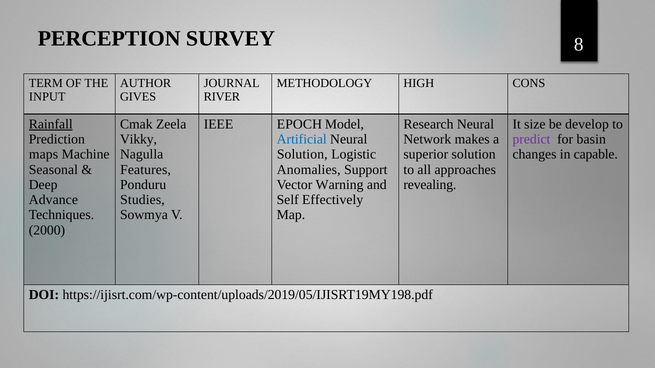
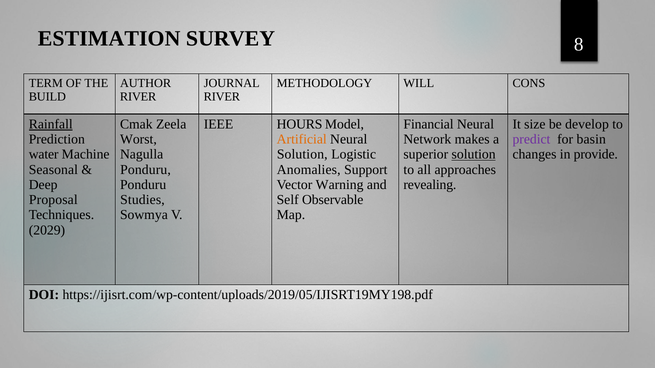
PERCEPTION: PERCEPTION -> ESTIMATION
HIGH: HIGH -> WILL
INPUT: INPUT -> BUILD
GIVES at (138, 97): GIVES -> RIVER
EPOCH: EPOCH -> HOURS
Research: Research -> Financial
Vikky: Vikky -> Worst
Artificial colour: blue -> orange
maps: maps -> water
solution at (474, 155) underline: none -> present
capable: capable -> provide
Features at (146, 170): Features -> Ponduru
Advance: Advance -> Proposal
Effectively: Effectively -> Observable
2000: 2000 -> 2029
